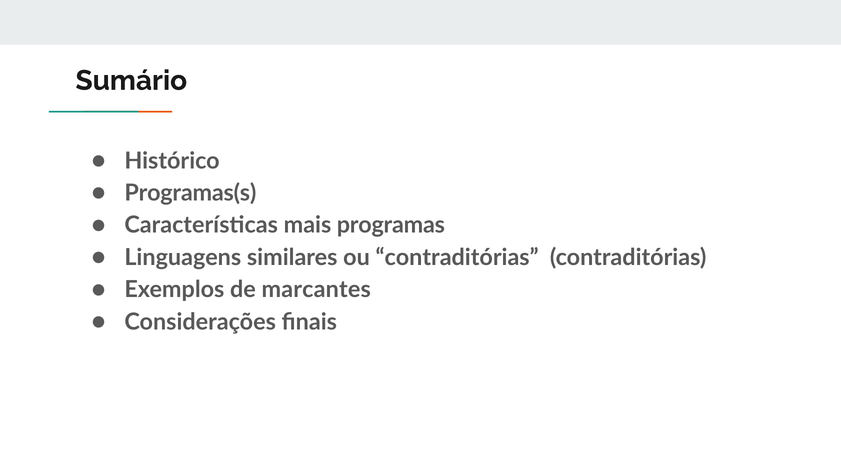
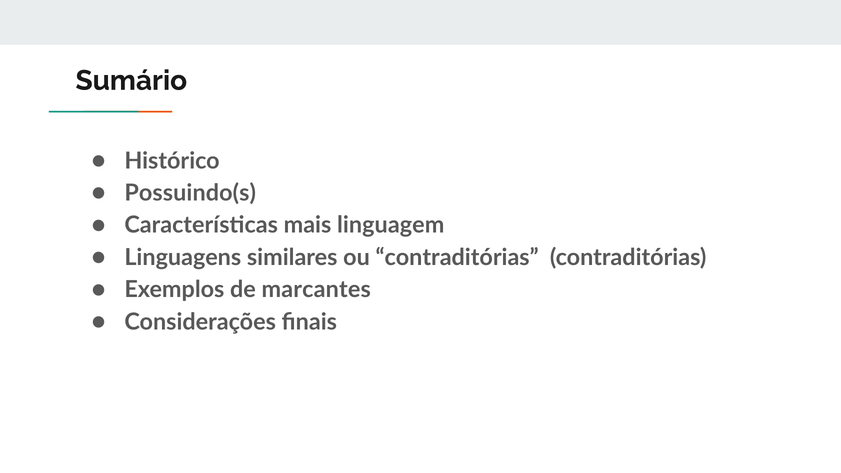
Programas(s: Programas(s -> Possuindo(s
programas: programas -> linguagem
